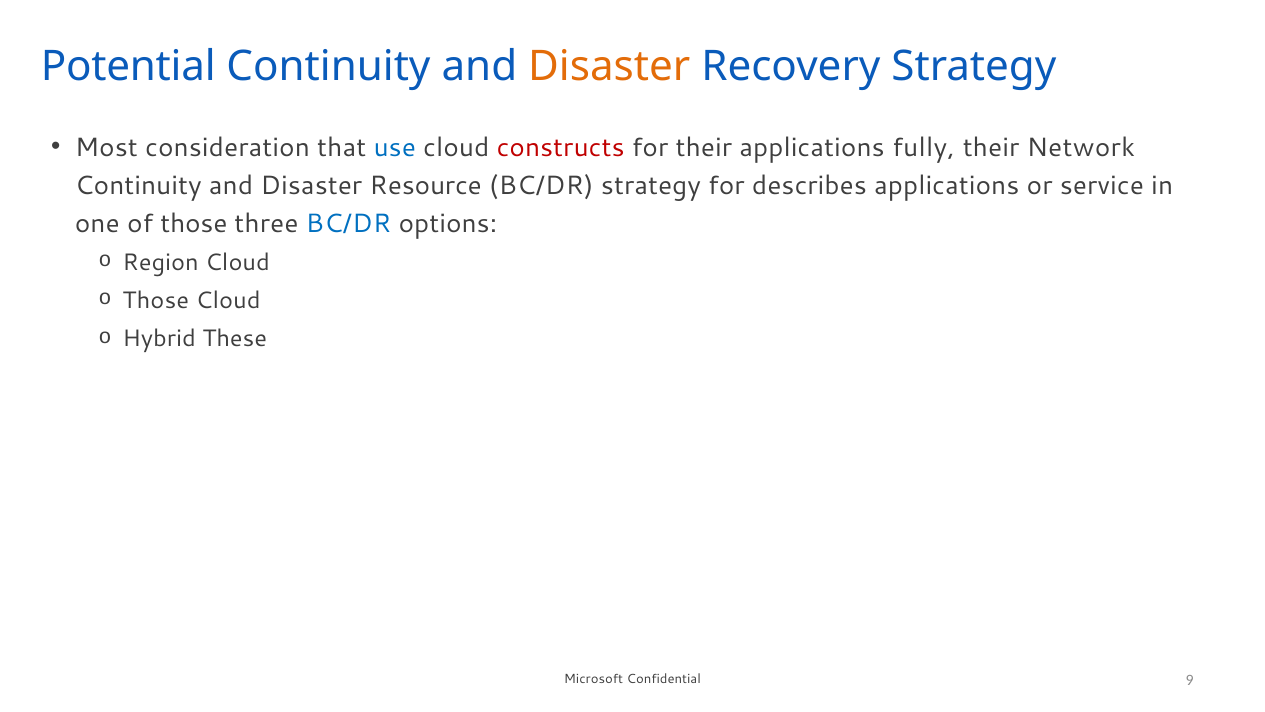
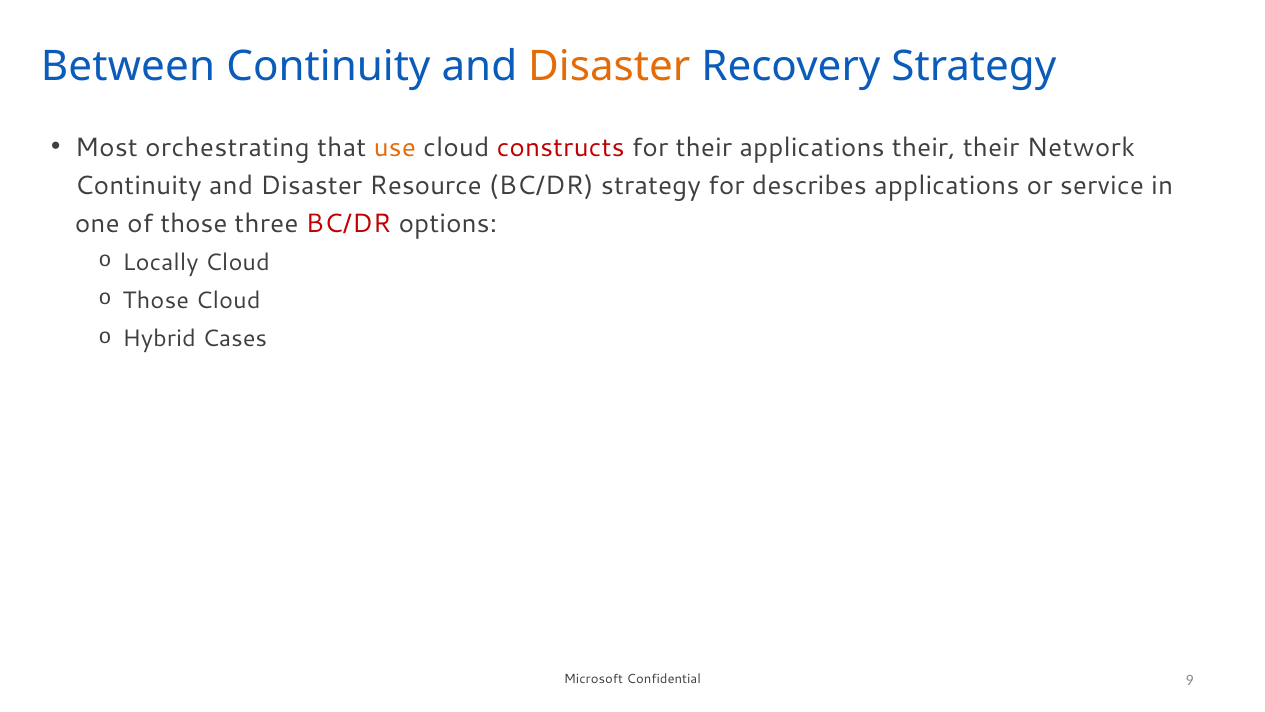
Potential: Potential -> Between
consideration: consideration -> orchestrating
use colour: blue -> orange
applications fully: fully -> their
BC/DR at (349, 223) colour: blue -> red
Region: Region -> Locally
These: These -> Cases
